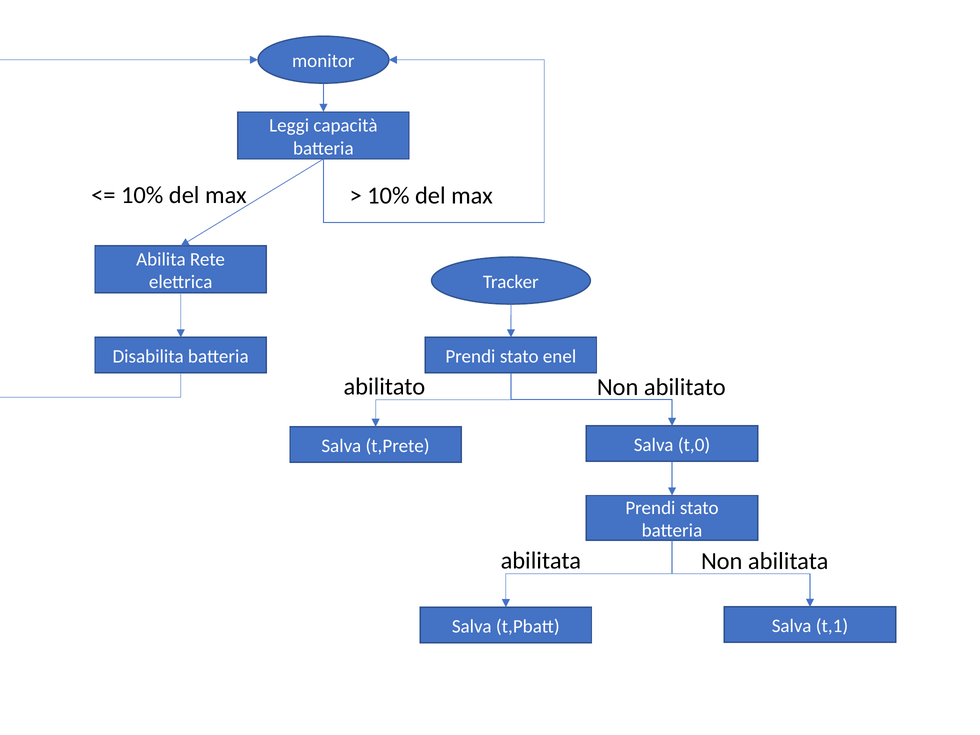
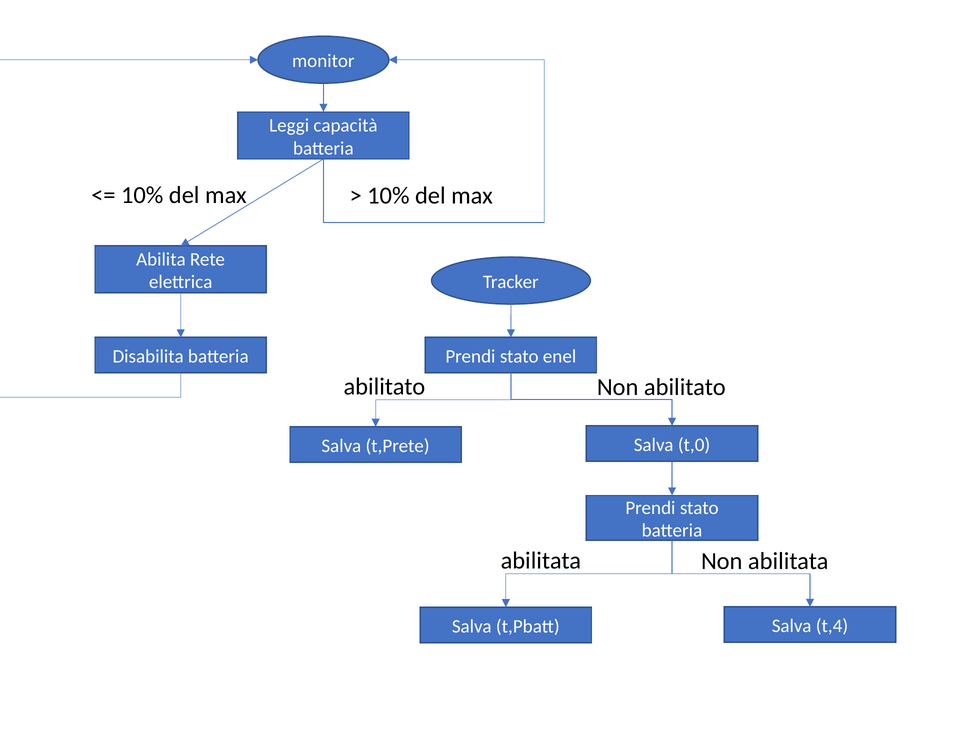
t,1: t,1 -> t,4
